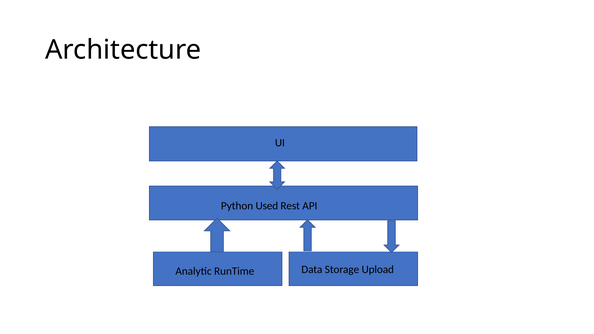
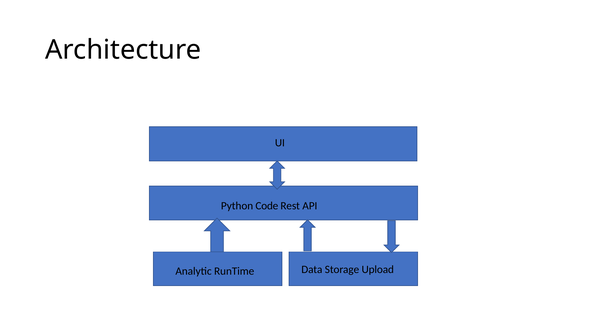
Used: Used -> Code
